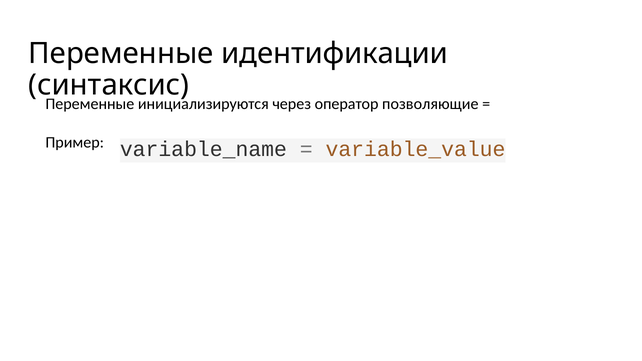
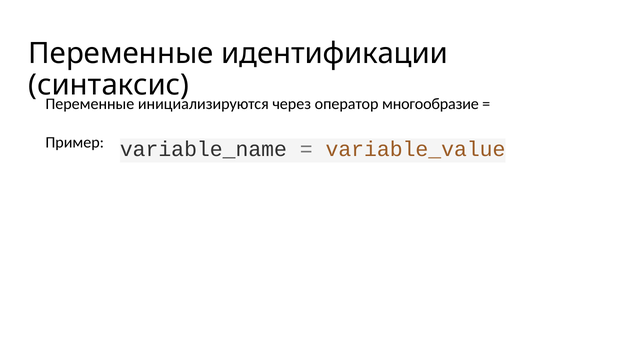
позволяющие: позволяющие -> многообразие
